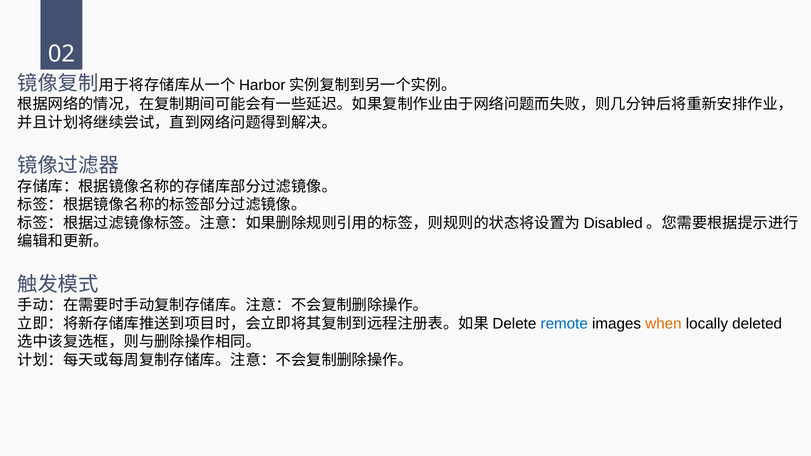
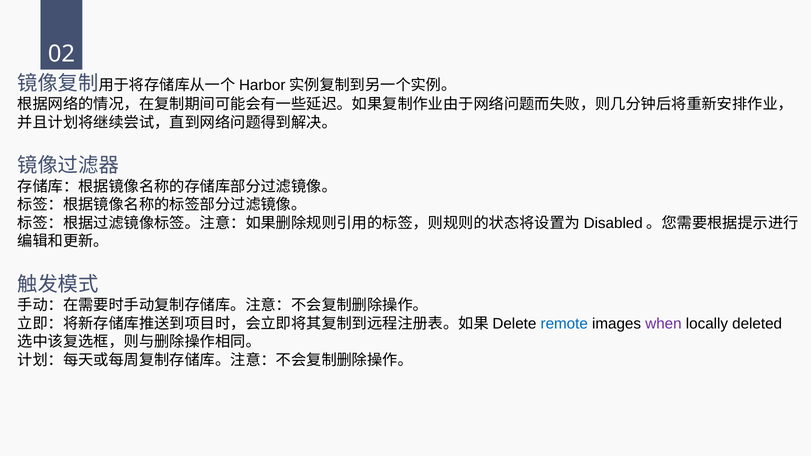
when colour: orange -> purple
